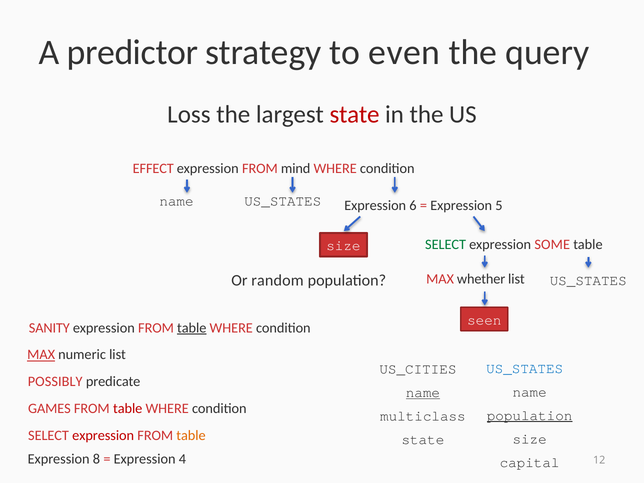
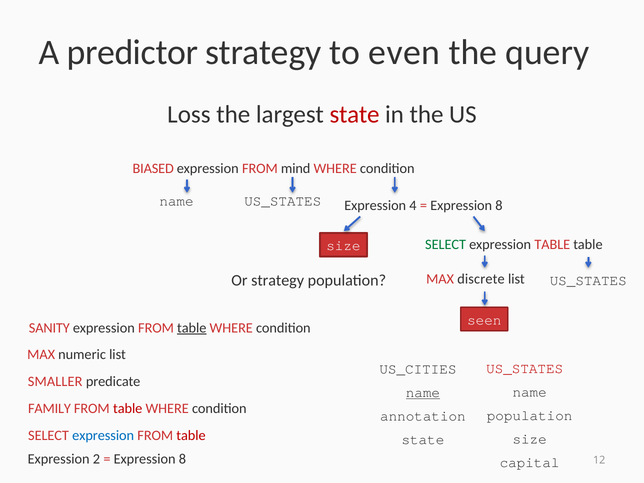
EFFECT: EFFECT -> BIASED
6: 6 -> 4
5 at (499, 205): 5 -> 8
expression SOME: SOME -> TABLE
whether: whether -> discrete
Or random: random -> strategy
MAX at (41, 355) underline: present -> none
US_STATES at (525, 368) colour: blue -> red
POSSIBLY: POSSIBLY -> SMALLER
GAMES: GAMES -> FAMILY
population at (530, 415) underline: present -> none
multiclass: multiclass -> annotation
expression at (103, 435) colour: red -> blue
table at (191, 435) colour: orange -> red
8: 8 -> 2
4 at (182, 459): 4 -> 8
